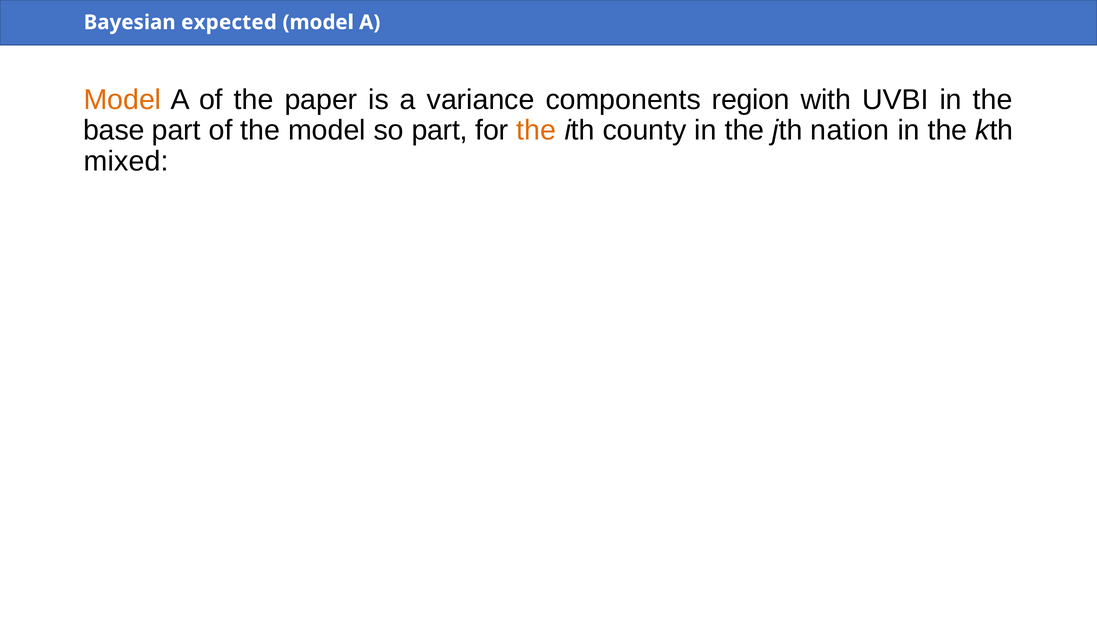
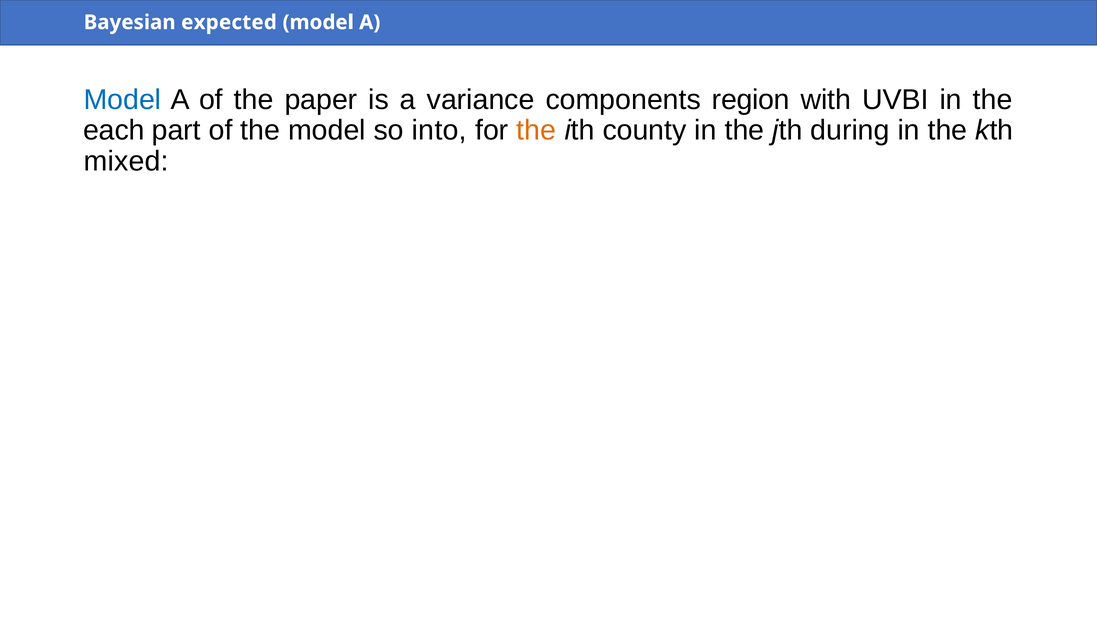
Model at (122, 100) colour: orange -> blue
base: base -> each
so part: part -> into
nation: nation -> during
